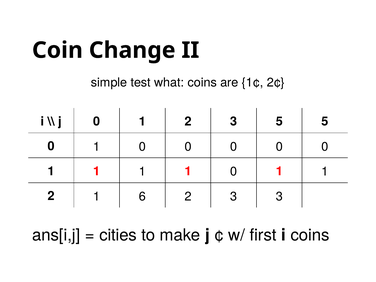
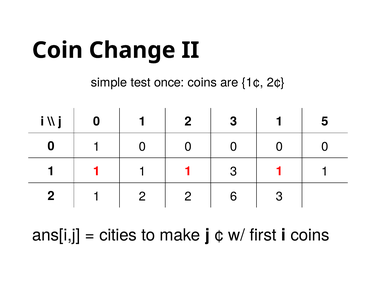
what: what -> once
2 3 5: 5 -> 1
1 1 0: 0 -> 3
2 1 6: 6 -> 2
3 at (234, 196): 3 -> 6
